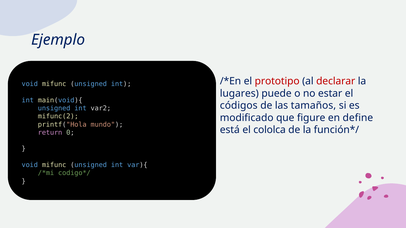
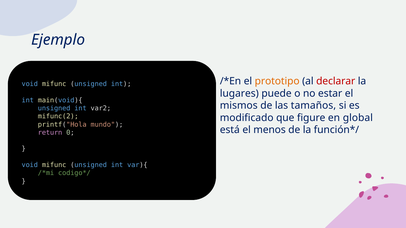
prototipo colour: red -> orange
códigos: códigos -> mismos
define: define -> global
cololca: cololca -> menos
